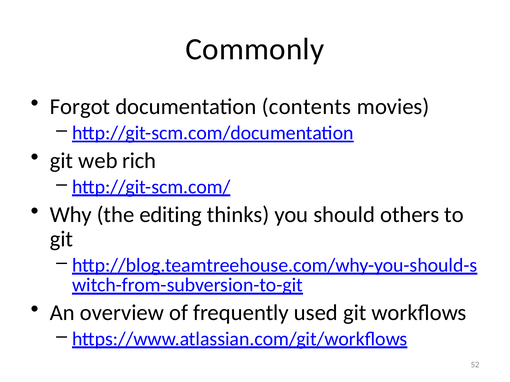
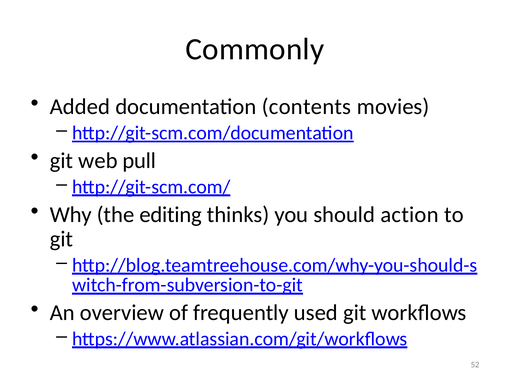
Forgot: Forgot -> Added
rich: rich -> pull
others: others -> action
